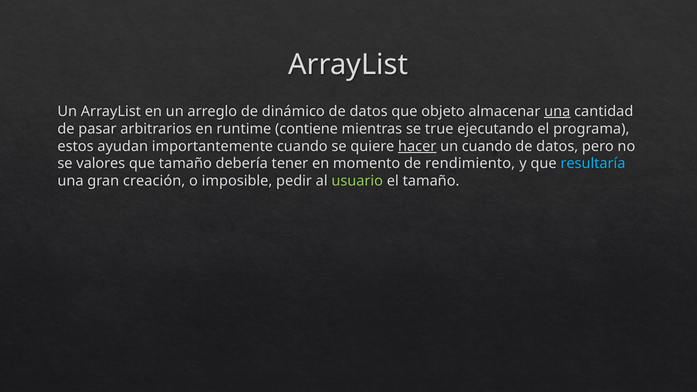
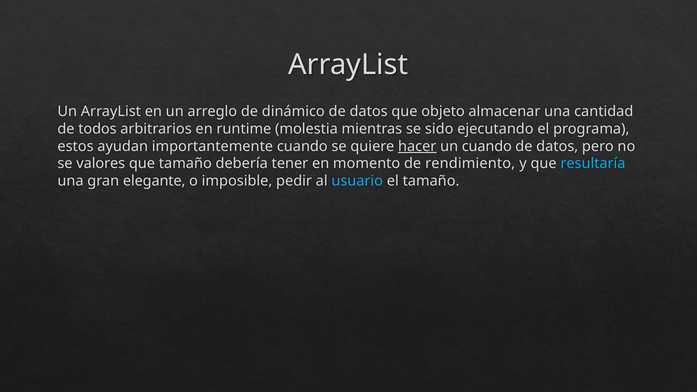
una at (557, 111) underline: present -> none
pasar: pasar -> todos
contiene: contiene -> molestia
true: true -> sido
creación: creación -> elegante
usuario colour: light green -> light blue
